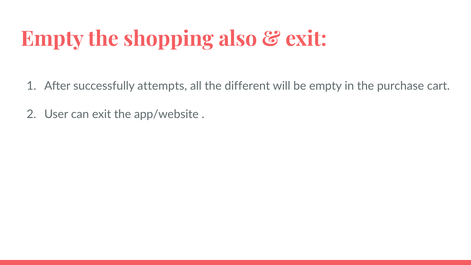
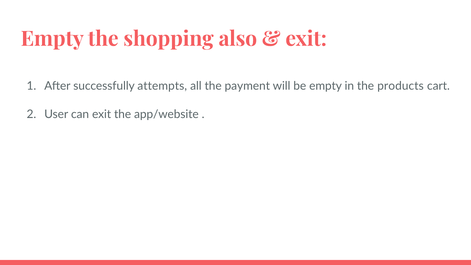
different: different -> payment
purchase: purchase -> products
